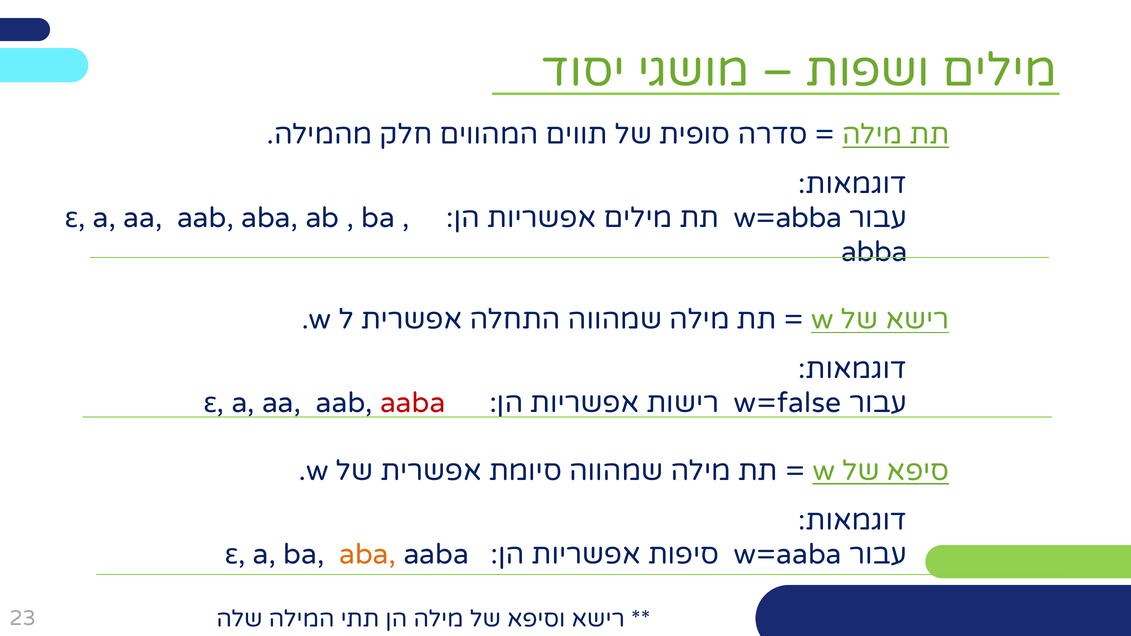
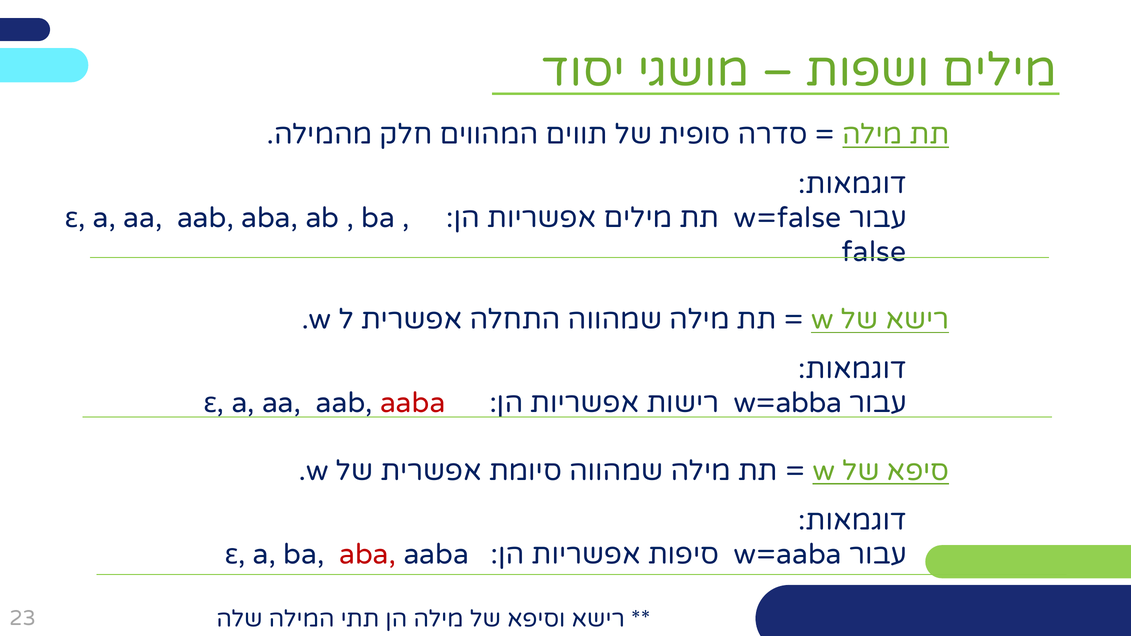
w=abba: w=abba -> w=false
abba: abba -> false
w=false: w=false -> w=abba
aba at (368, 554) colour: orange -> red
